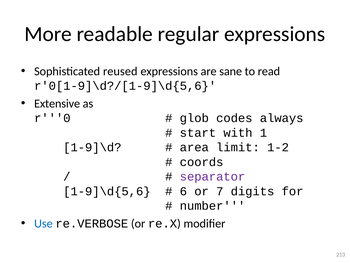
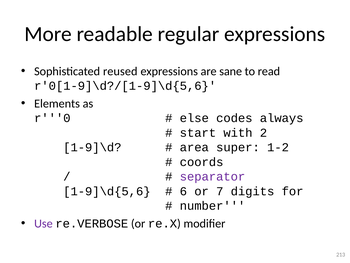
Extensive: Extensive -> Elements
glob: glob -> else
1: 1 -> 2
limit: limit -> super
Use colour: blue -> purple
